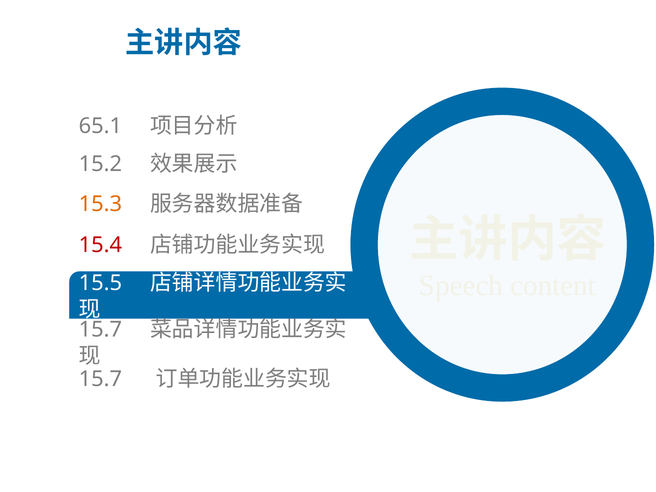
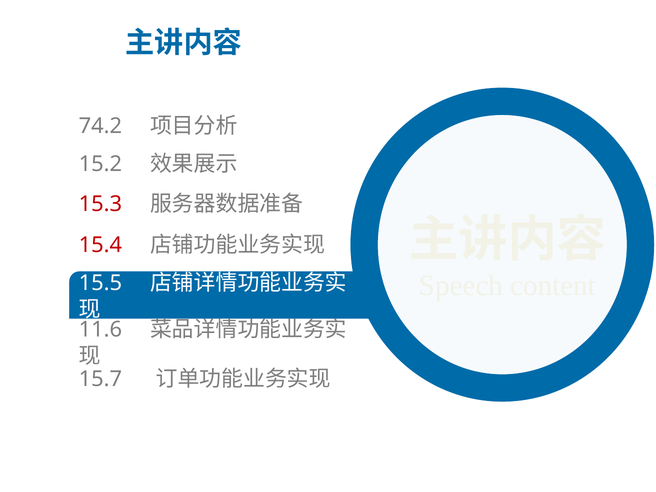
65.1: 65.1 -> 74.2
15.3 colour: orange -> red
15.7 at (100, 330): 15.7 -> 11.6
